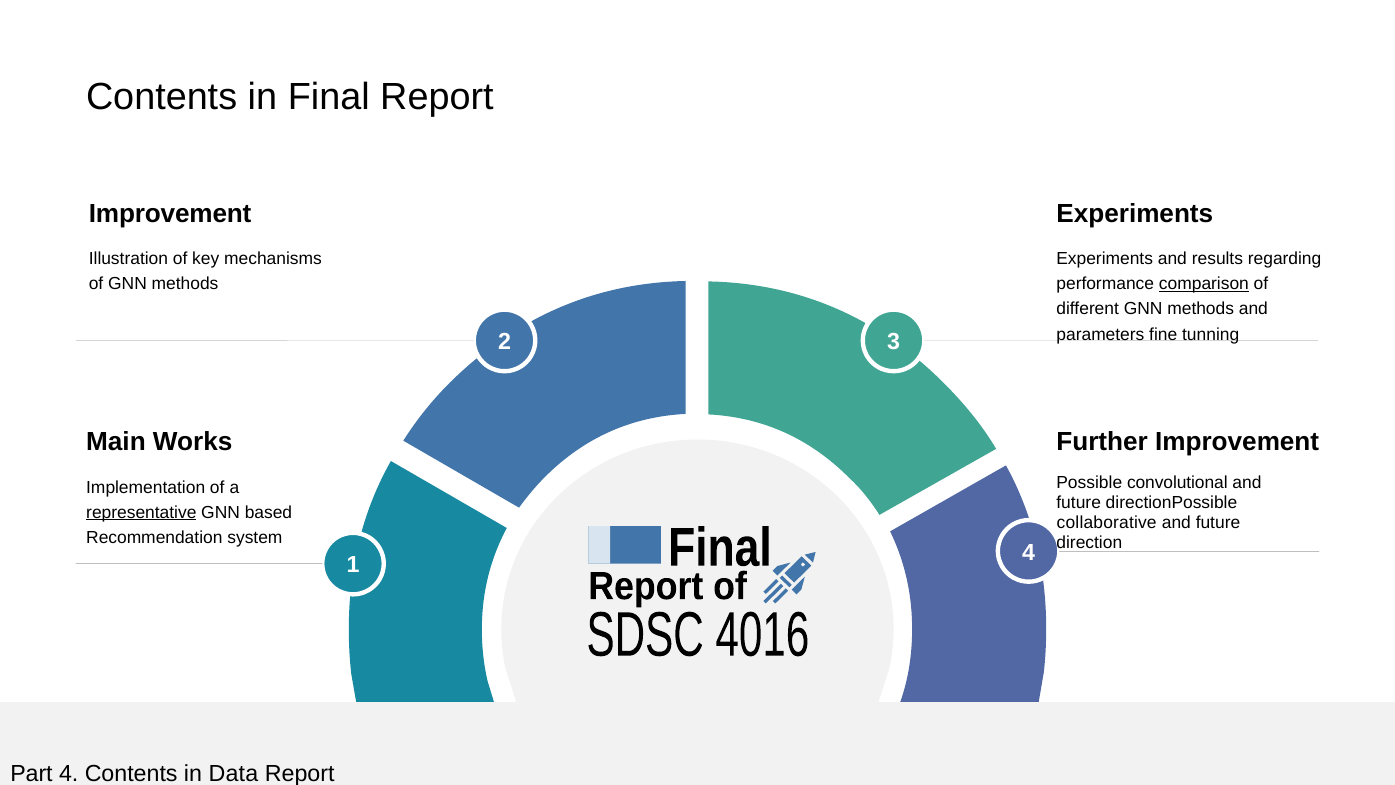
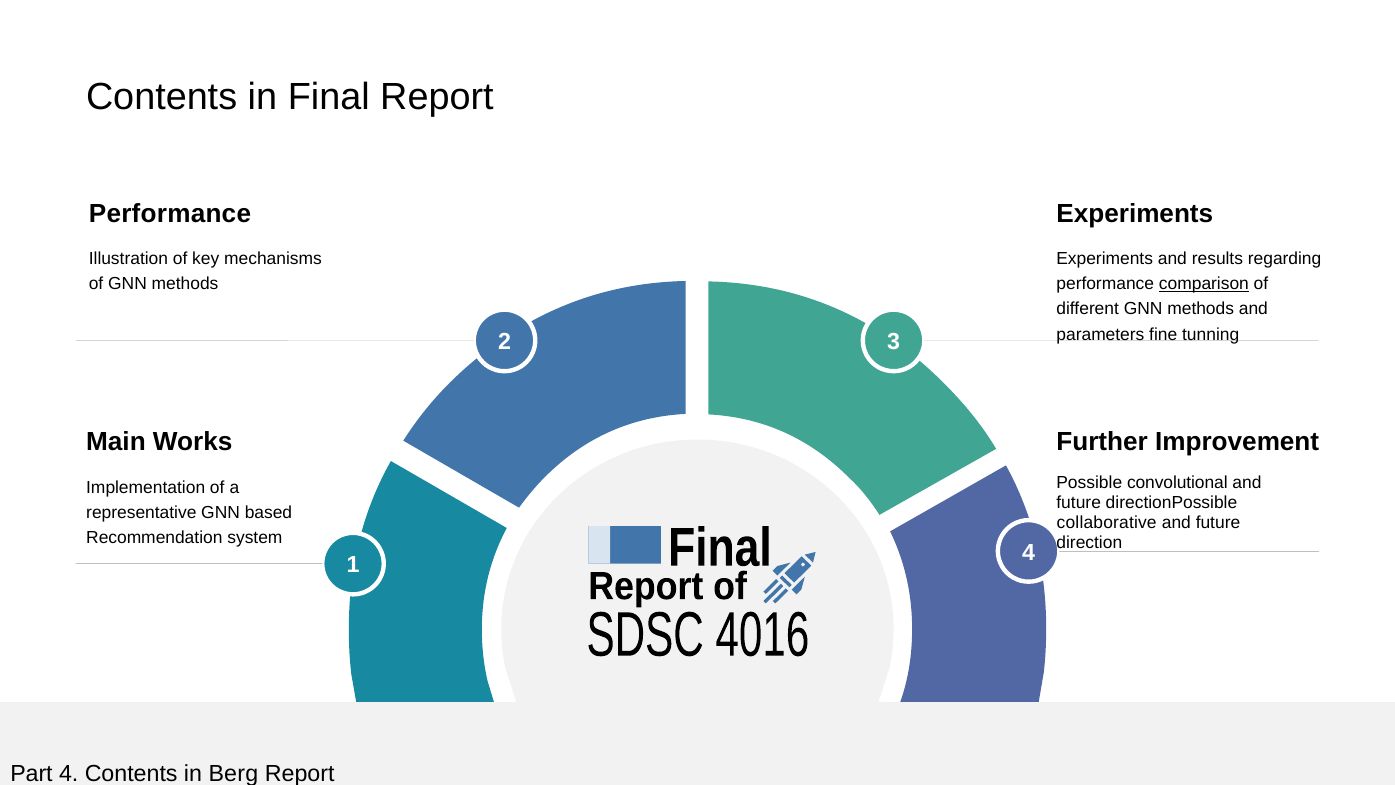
Improvement at (170, 213): Improvement -> Performance
representative underline: present -> none
Data: Data -> Berg
